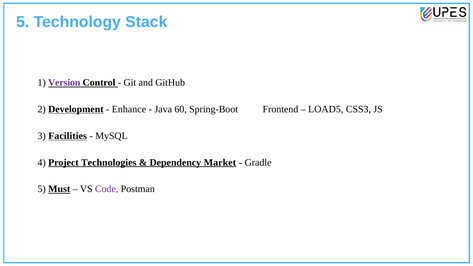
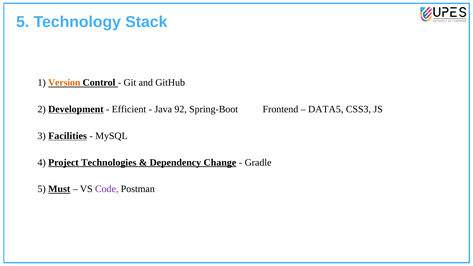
Version colour: purple -> orange
Enhance: Enhance -> Efficient
60: 60 -> 92
LOAD5: LOAD5 -> DATA5
Market: Market -> Change
